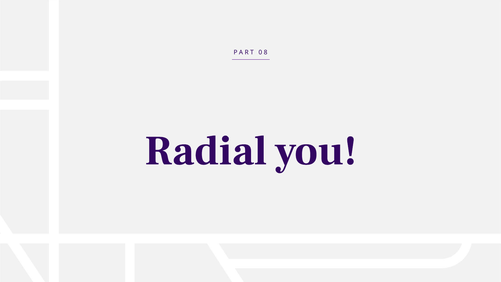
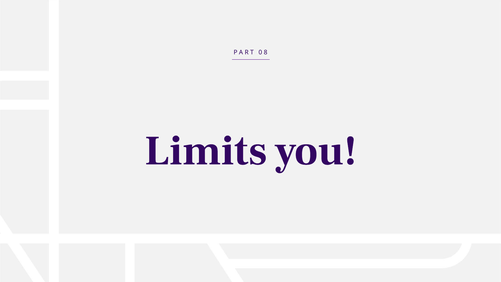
Radial: Radial -> Limits
